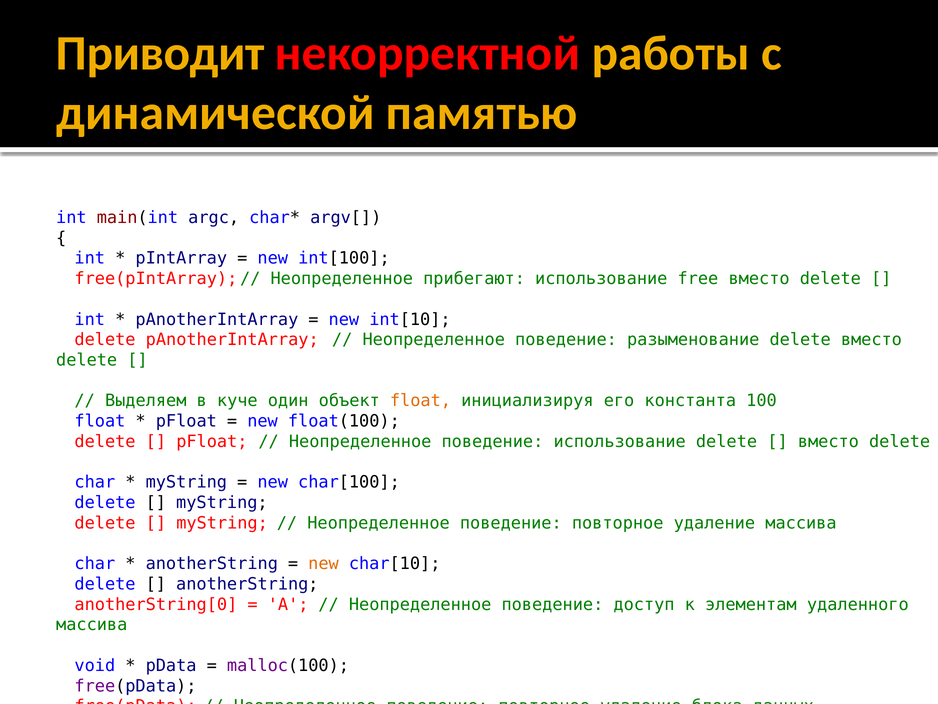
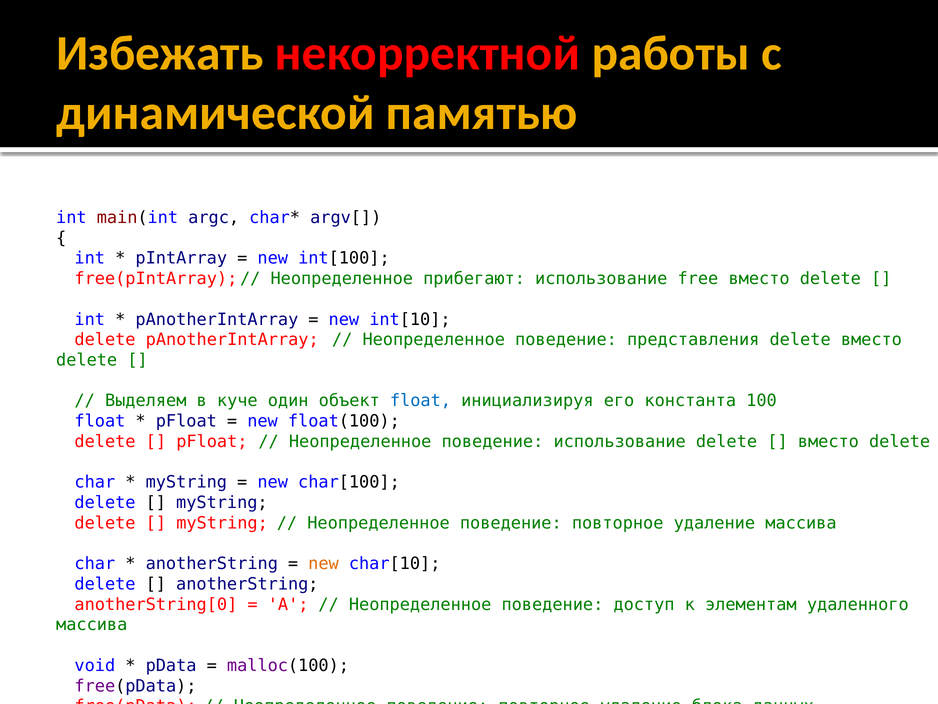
Приводит: Приводит -> Избежать
разыменование: разыменование -> представления
float at (420, 401) colour: orange -> blue
